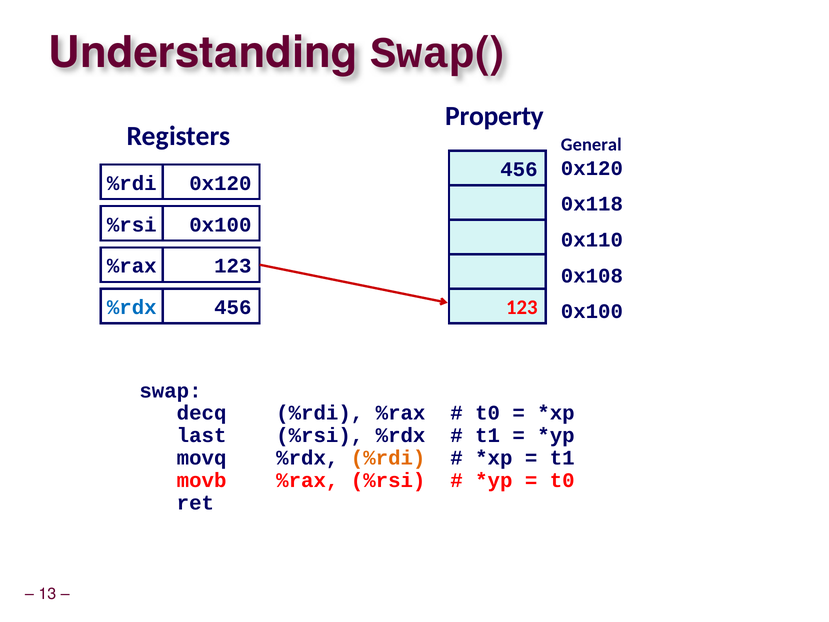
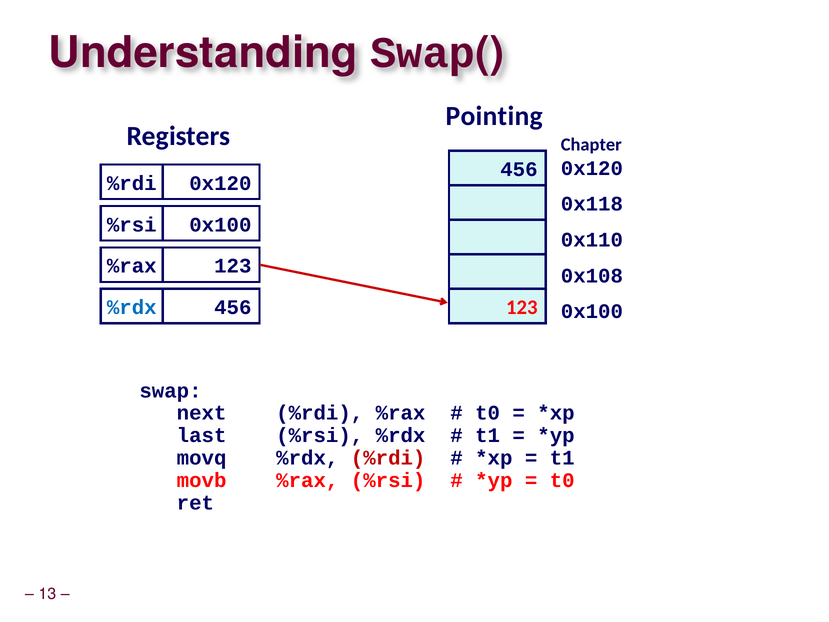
Property: Property -> Pointing
General: General -> Chapter
decq: decq -> next
%rdi at (388, 458) colour: orange -> red
